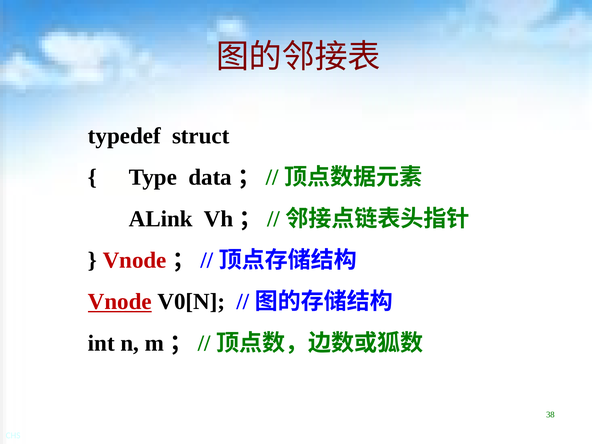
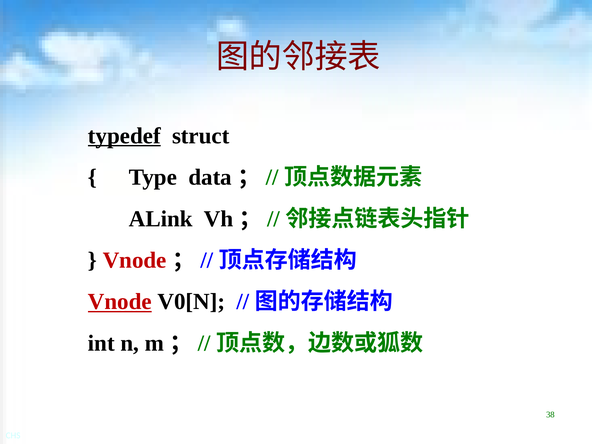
typedef underline: none -> present
